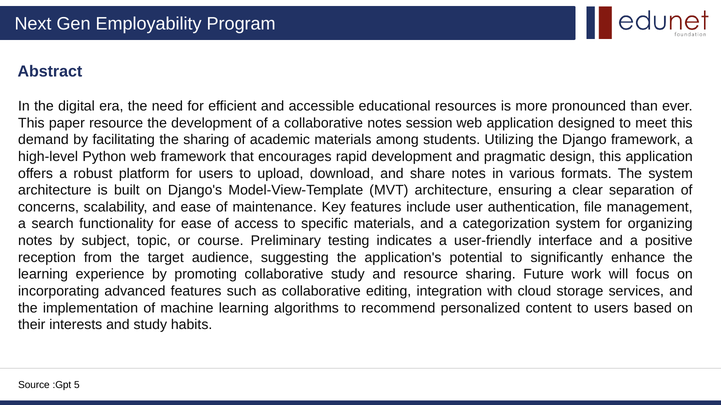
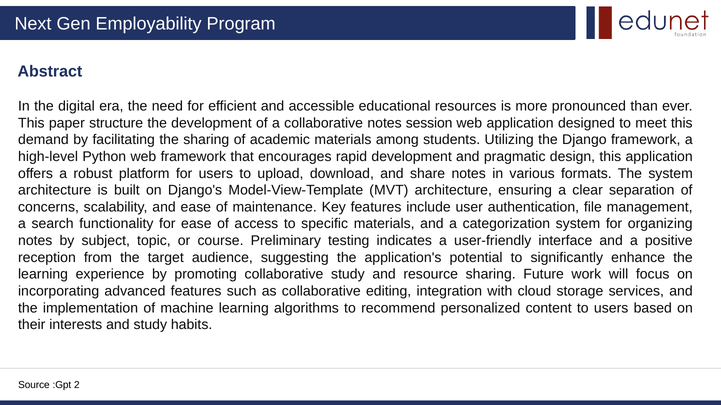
paper resource: resource -> structure
5: 5 -> 2
